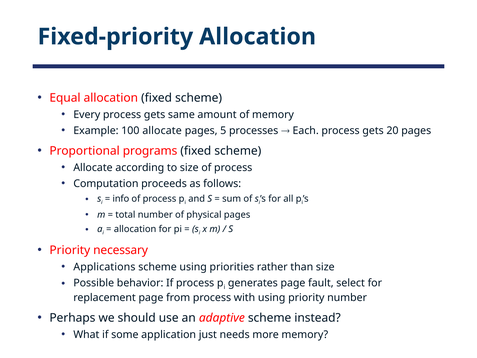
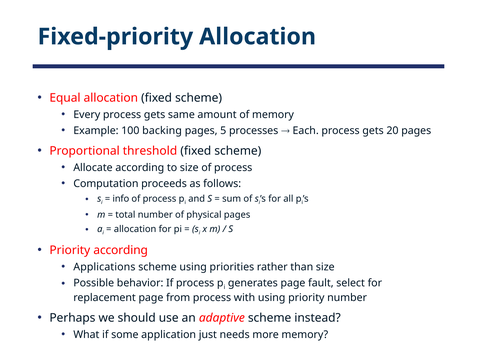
100 allocate: allocate -> backing
programs: programs -> threshold
Priority necessary: necessary -> according
